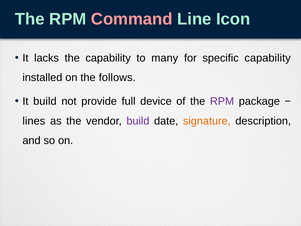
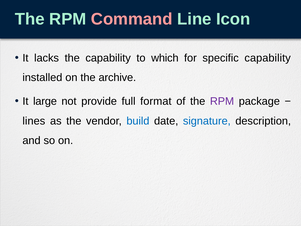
many: many -> which
follows: follows -> archive
It build: build -> large
device: device -> format
build at (138, 121) colour: purple -> blue
signature colour: orange -> blue
